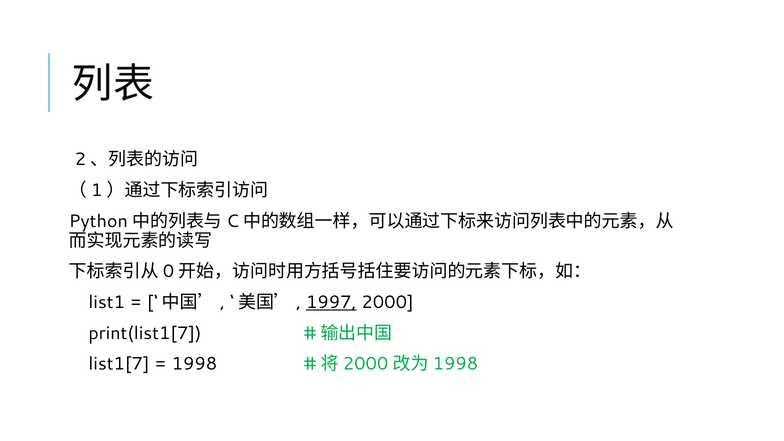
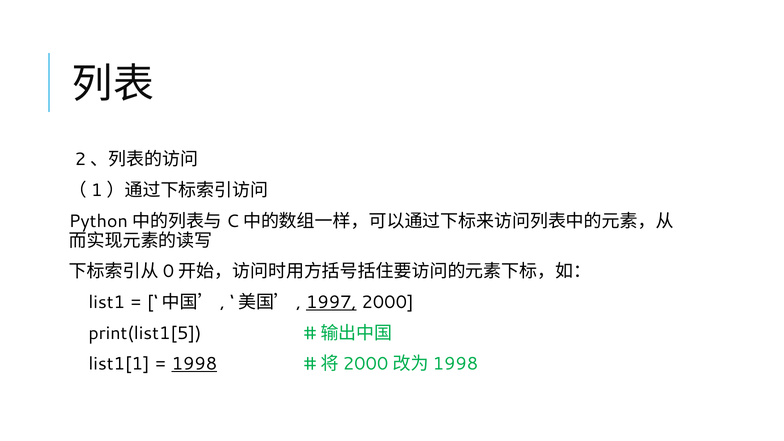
print(list1[7: print(list1[7 -> print(list1[5
list1[7: list1[7 -> list1[1
1998 underline: none -> present
